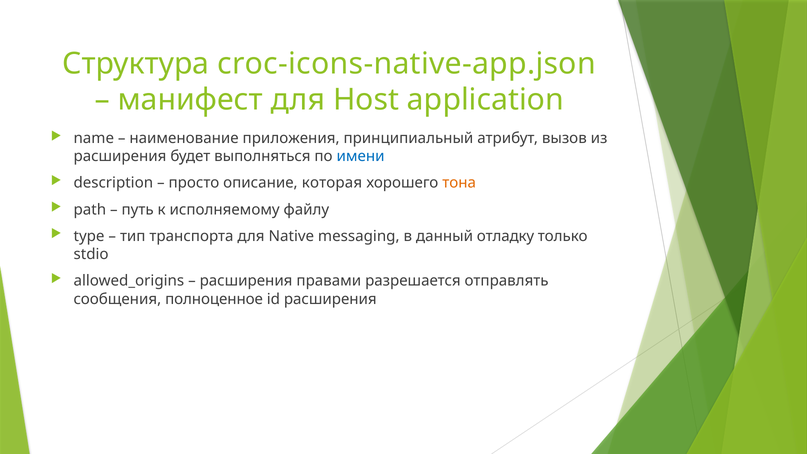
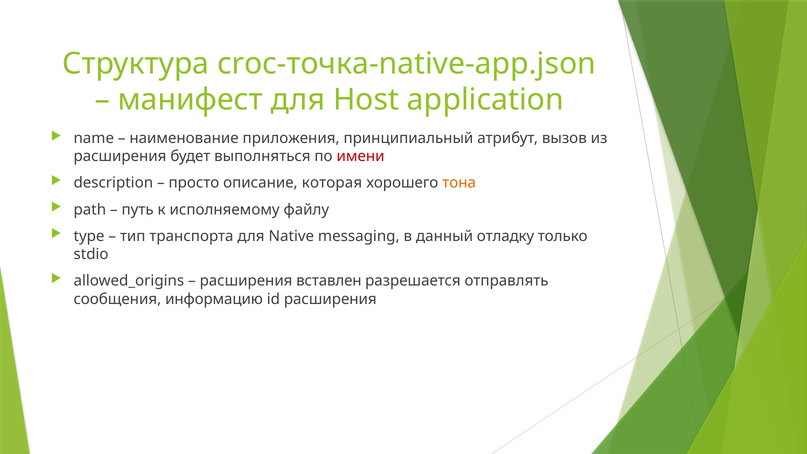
croc-icons-native-app.json: croc-icons-native-app.json -> croc-точка-native-app.json
имени colour: blue -> red
правами: правами -> вставлен
полноценное: полноценное -> информацию
